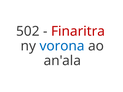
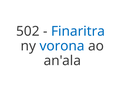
Finaritra colour: red -> blue
